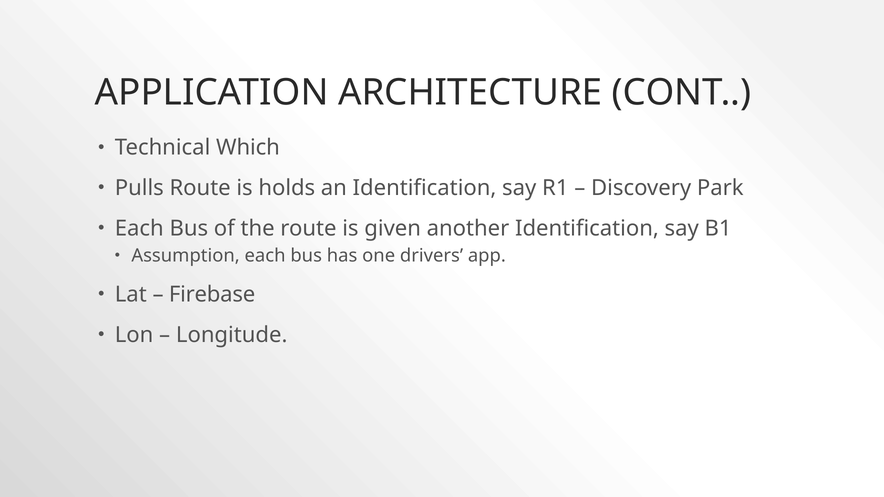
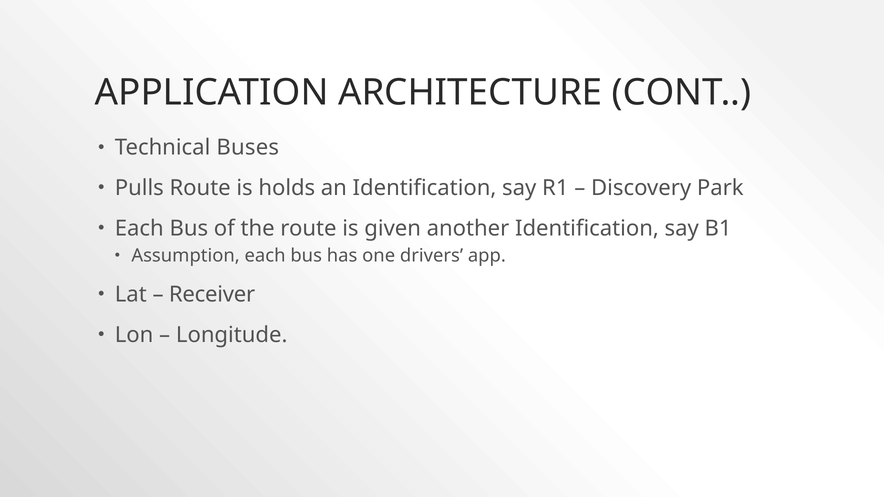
Which: Which -> Buses
Firebase: Firebase -> Receiver
